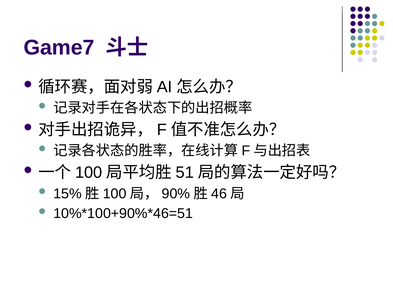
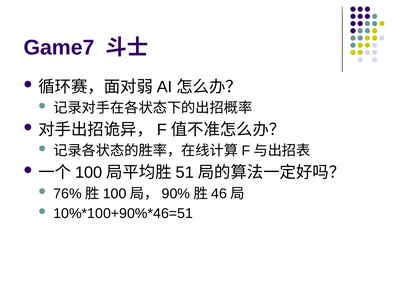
15%: 15% -> 76%
